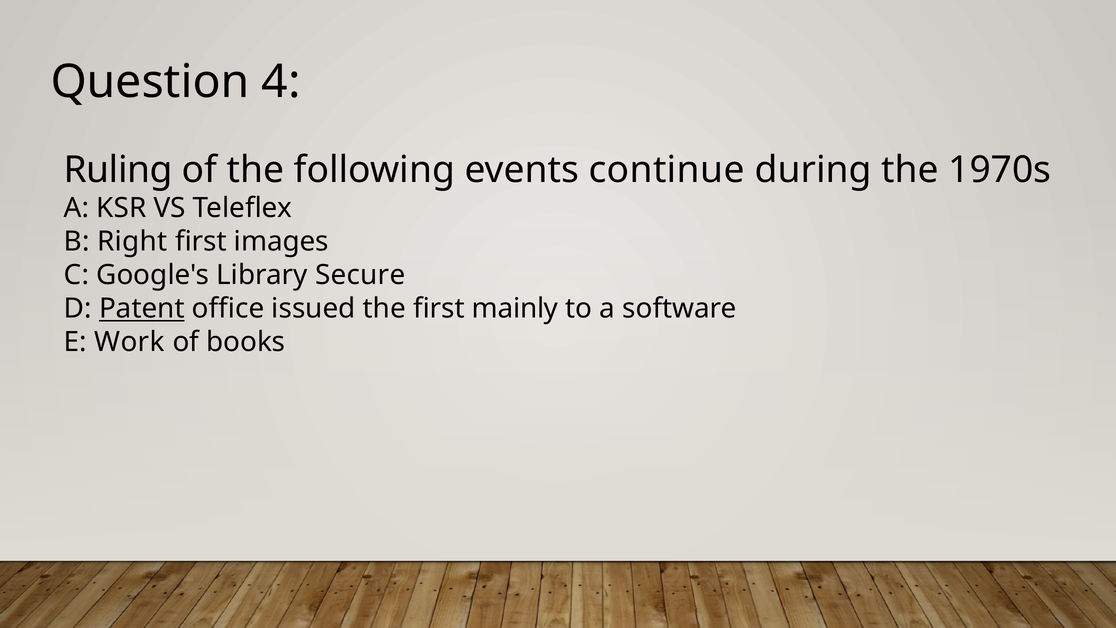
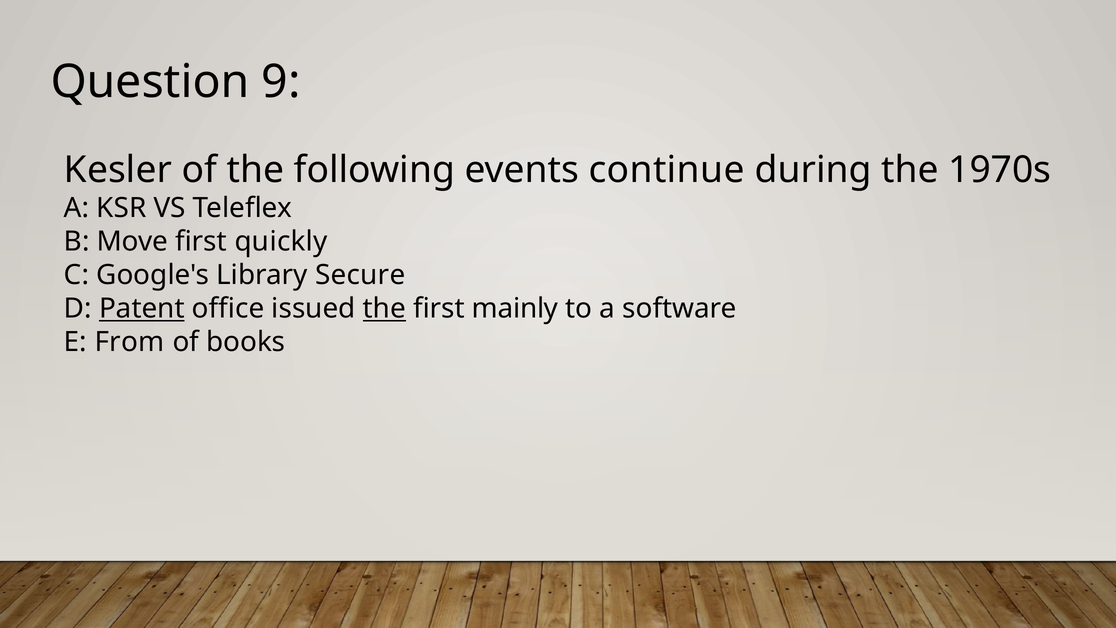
4: 4 -> 9
Ruling: Ruling -> Kesler
Right: Right -> Move
images: images -> quickly
the at (384, 309) underline: none -> present
Work: Work -> From
